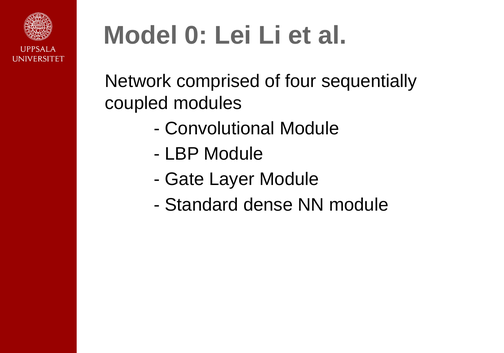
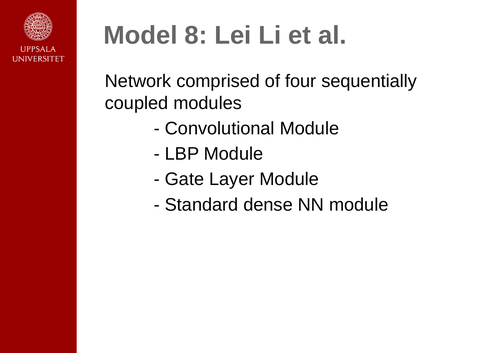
0: 0 -> 8
